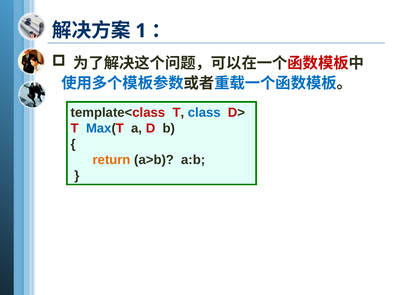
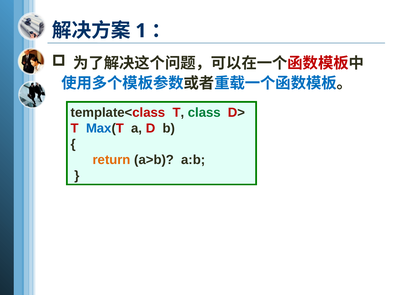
class colour: blue -> green
